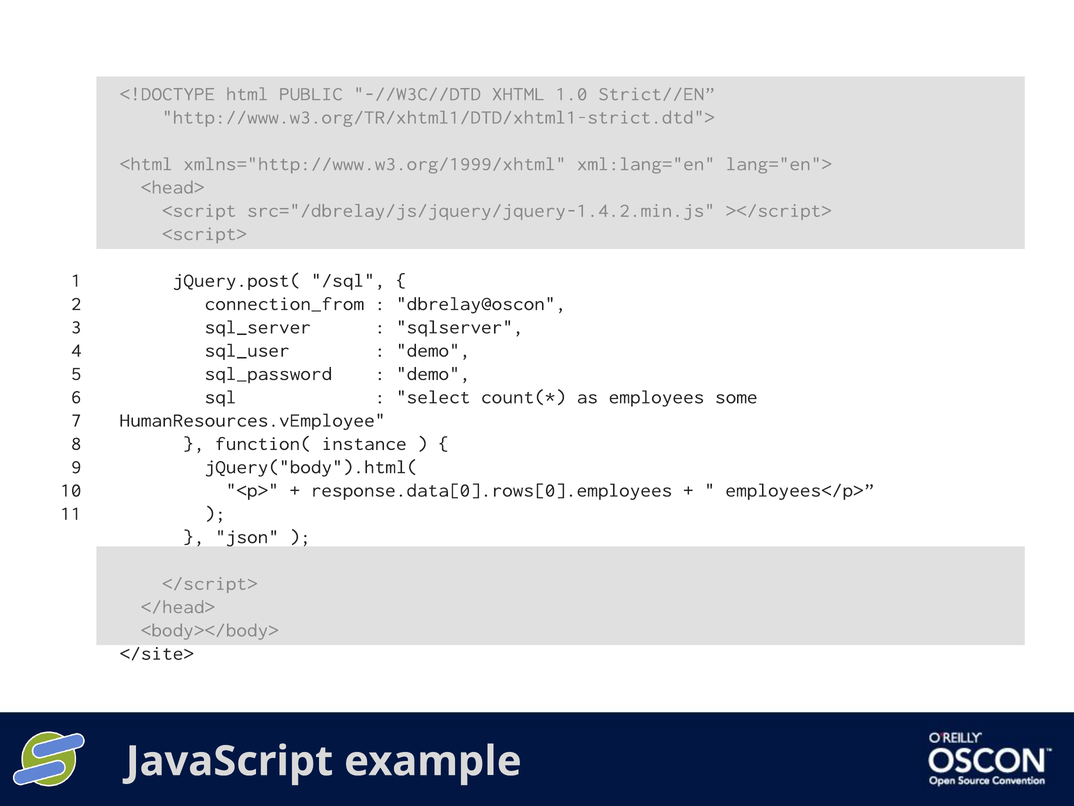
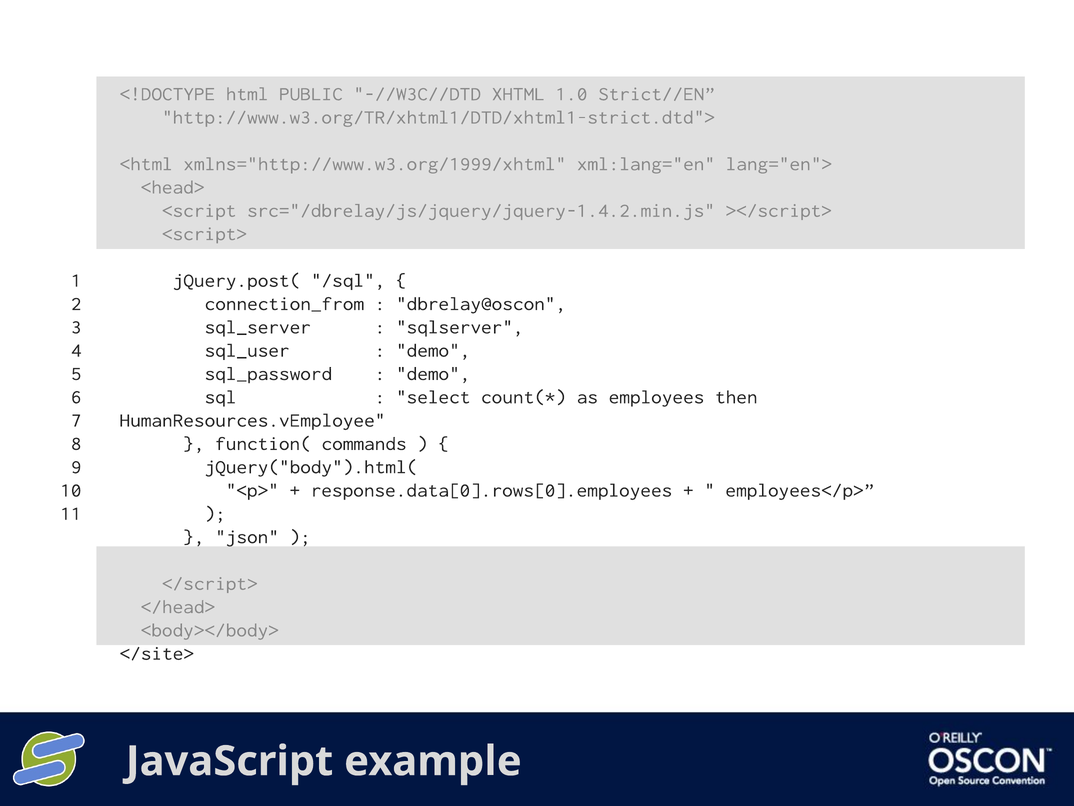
some: some -> then
instance: instance -> commands
